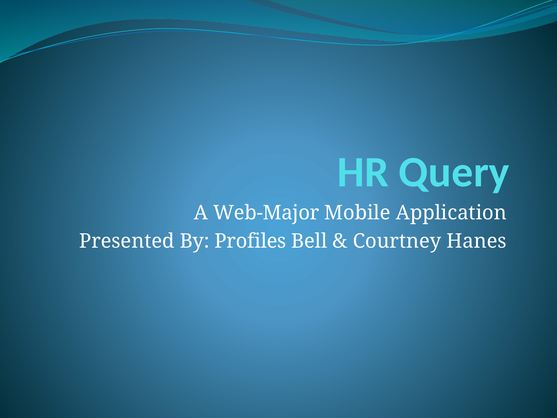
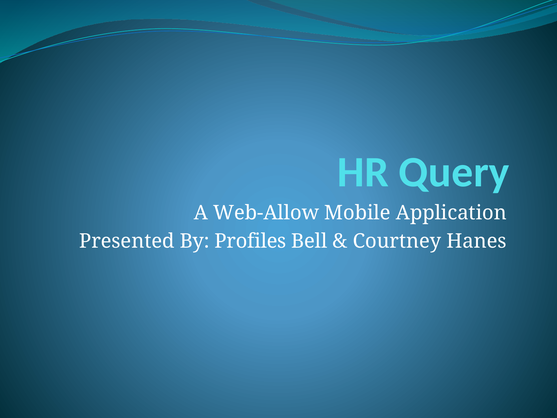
Web-Major: Web-Major -> Web-Allow
